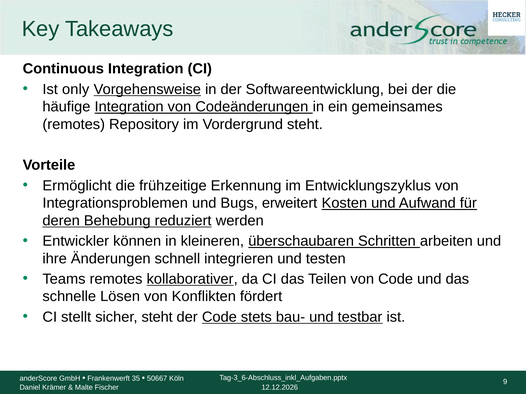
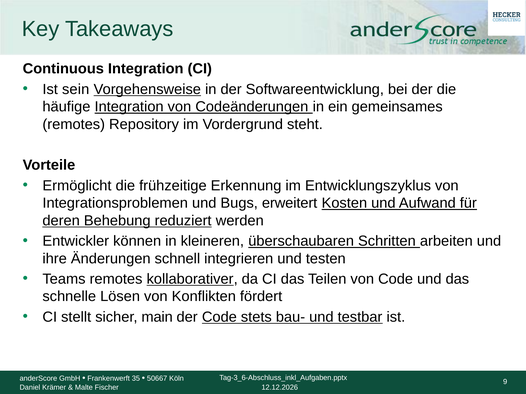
only: only -> sein
sicher steht: steht -> main
